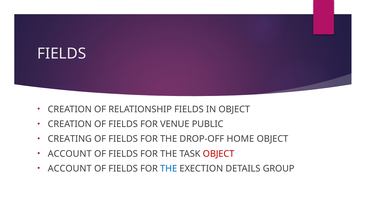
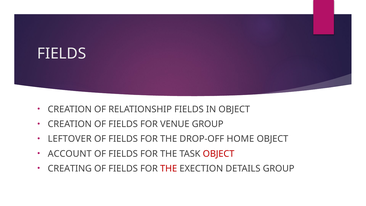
VENUE PUBLIC: PUBLIC -> GROUP
CREATING: CREATING -> LEFTOVER
ACCOUNT at (70, 168): ACCOUNT -> CREATING
THE at (169, 168) colour: blue -> red
